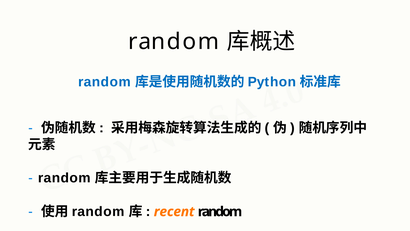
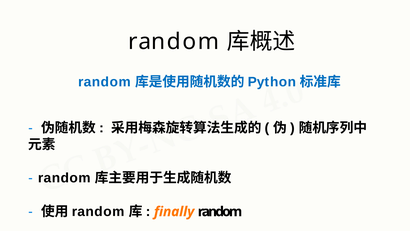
recent: recent -> finally
